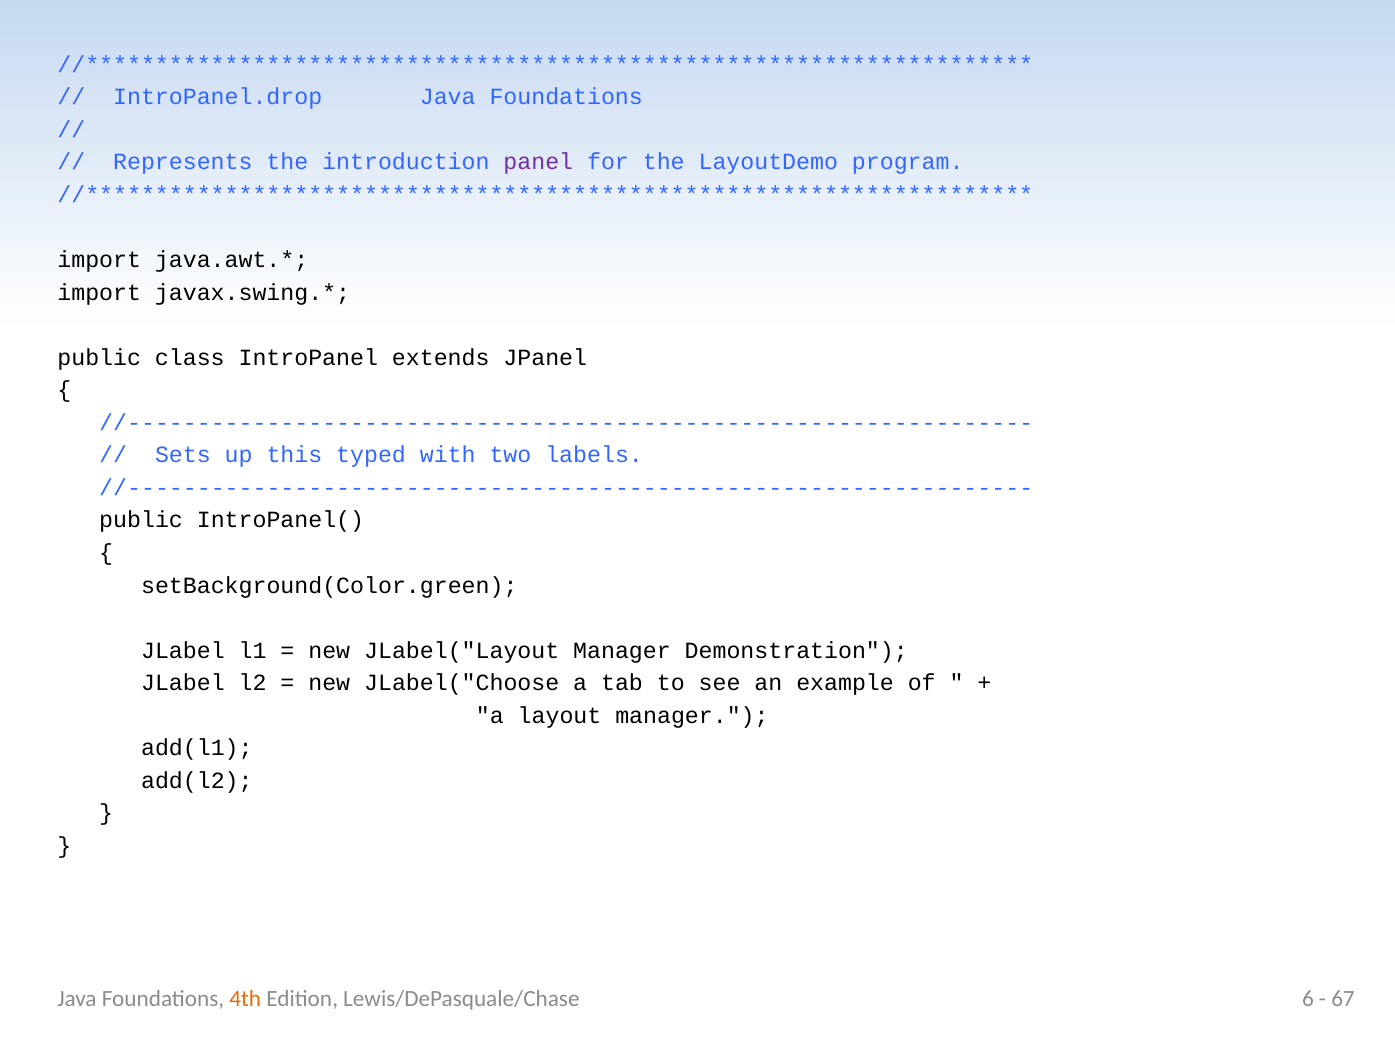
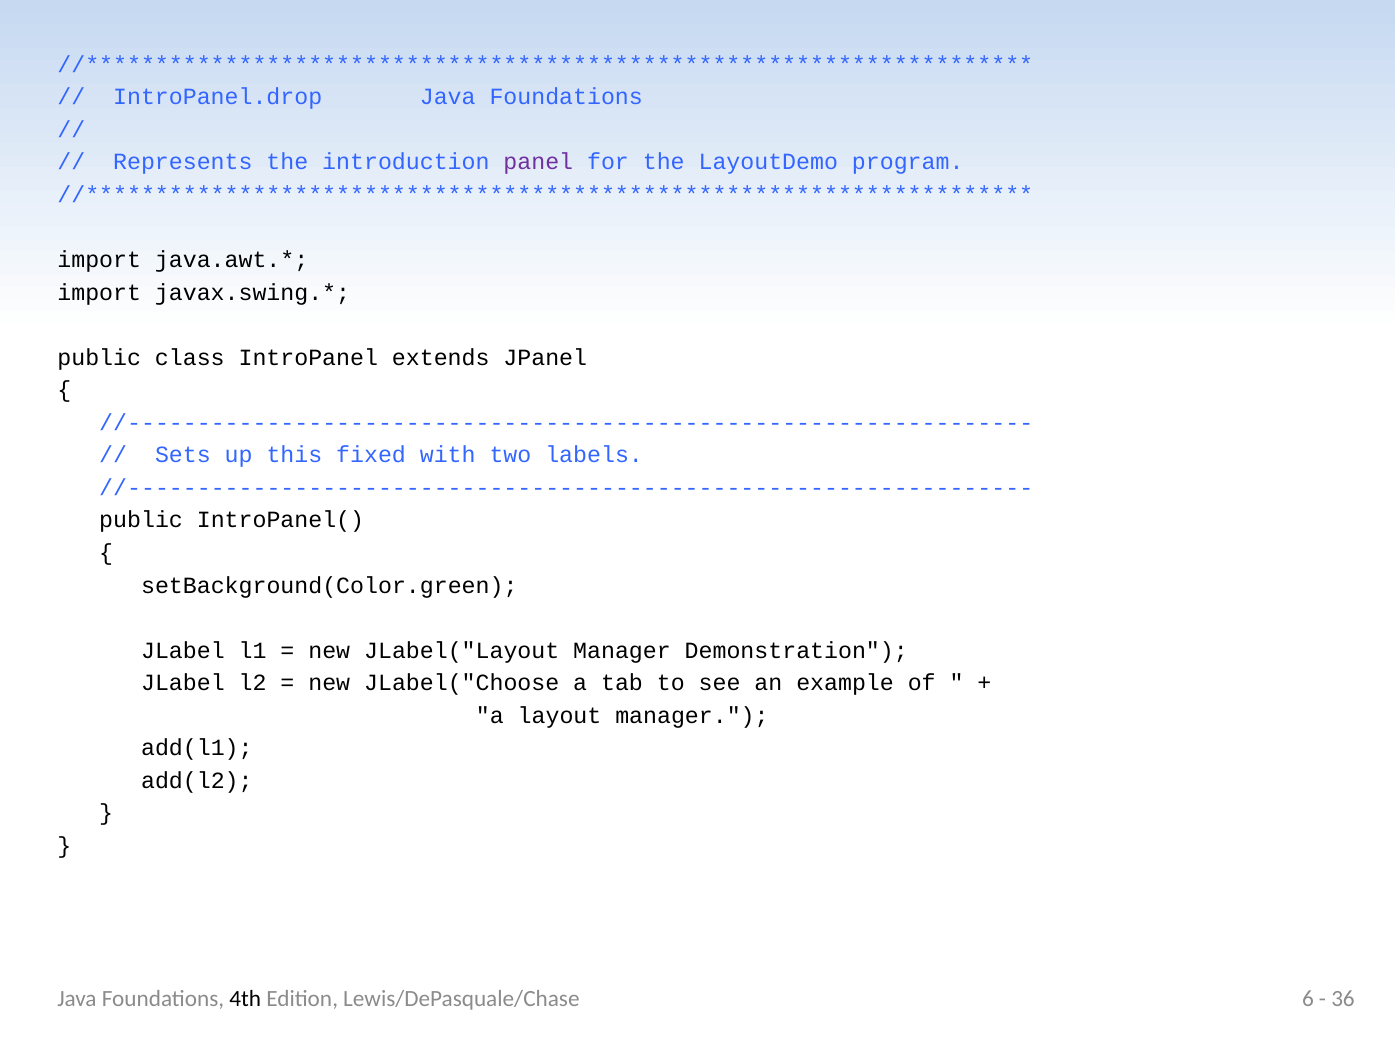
typed: typed -> fixed
4th colour: orange -> black
67: 67 -> 36
